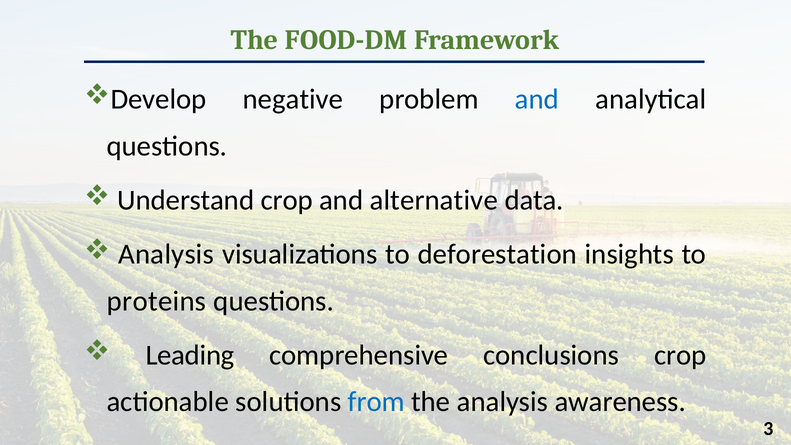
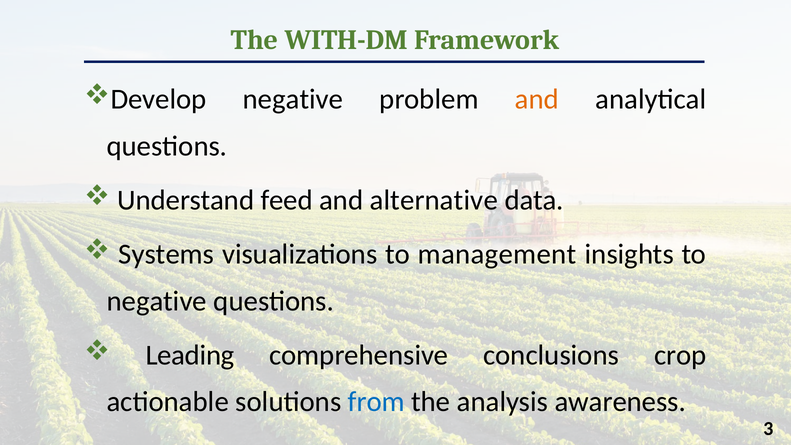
FOOD-DM: FOOD-DM -> WITH-DM
and at (537, 99) colour: blue -> orange
Understand crop: crop -> feed
Analysis at (166, 254): Analysis -> Systems
deforestation: deforestation -> management
proteins at (157, 301): proteins -> negative
